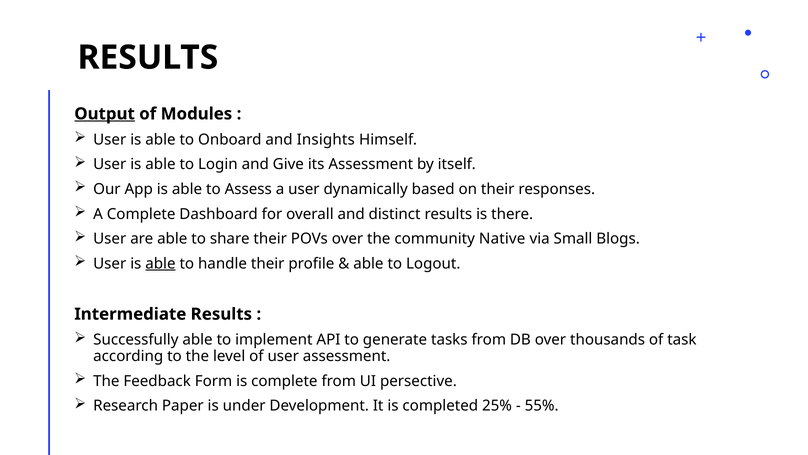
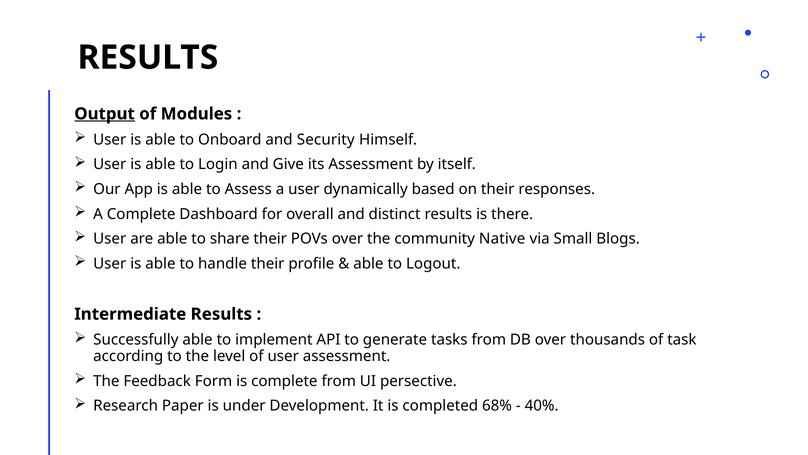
Insights: Insights -> Security
able at (160, 263) underline: present -> none
25%: 25% -> 68%
55%: 55% -> 40%
